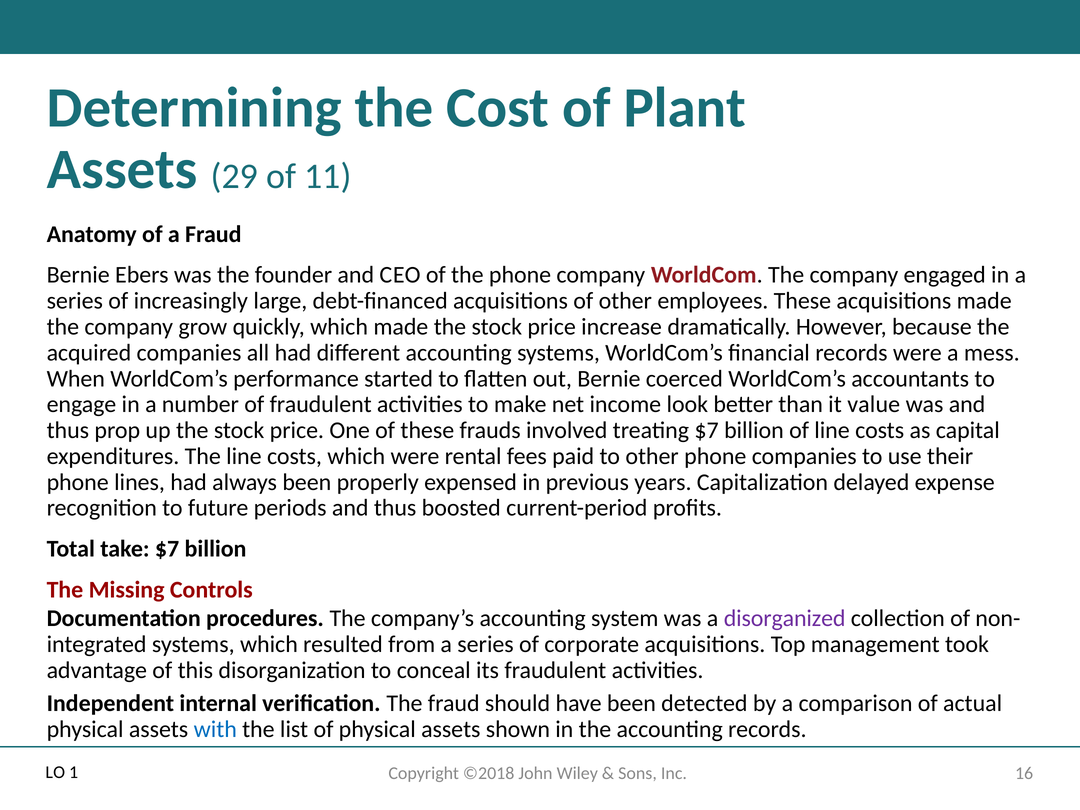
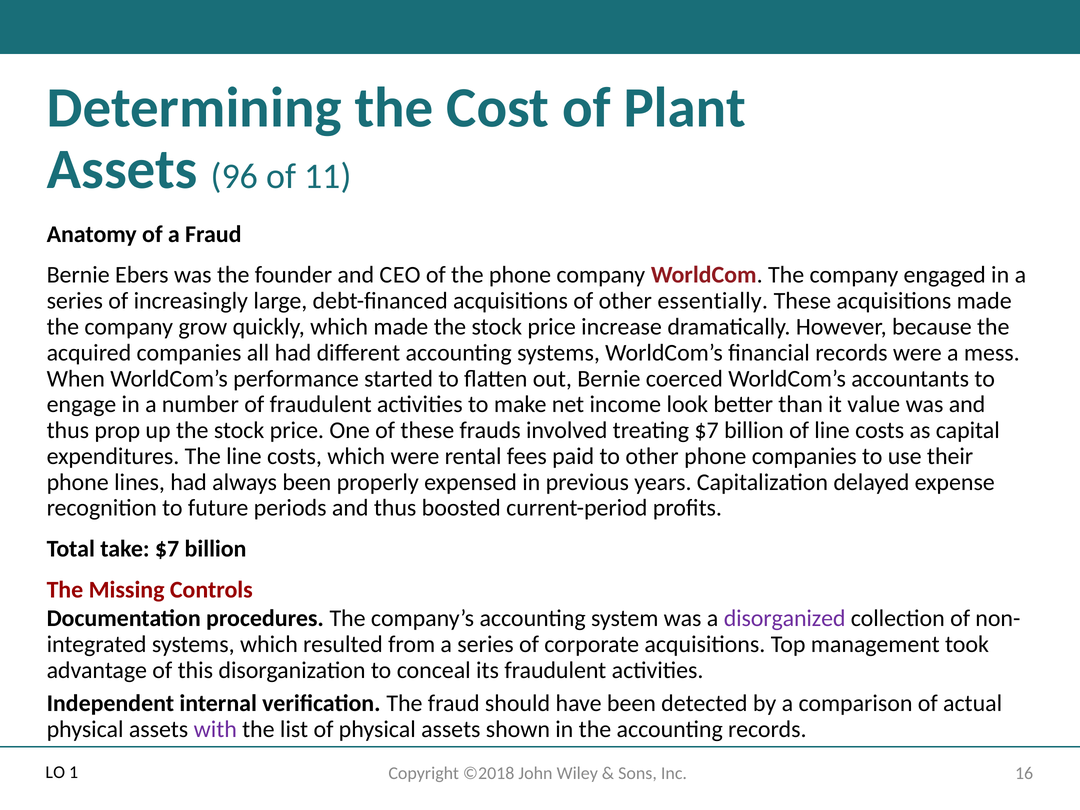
29: 29 -> 96
employees: employees -> essentially
with colour: blue -> purple
